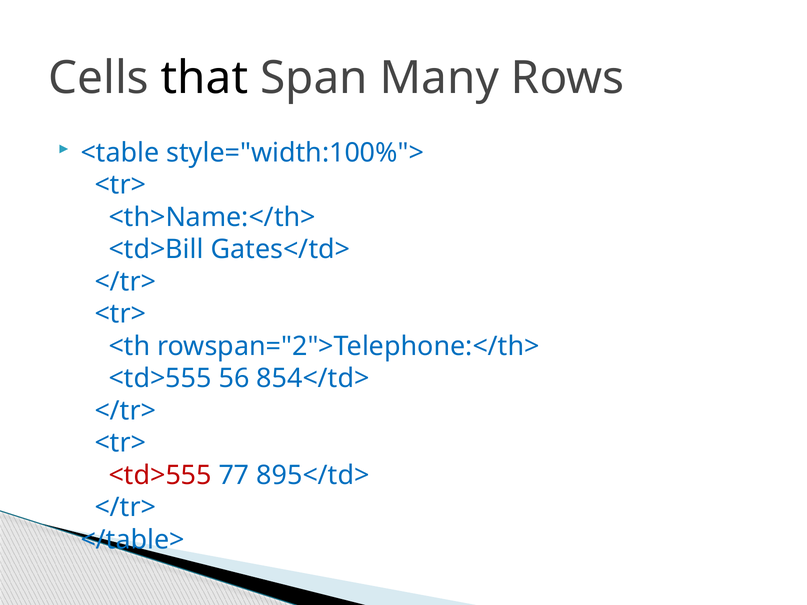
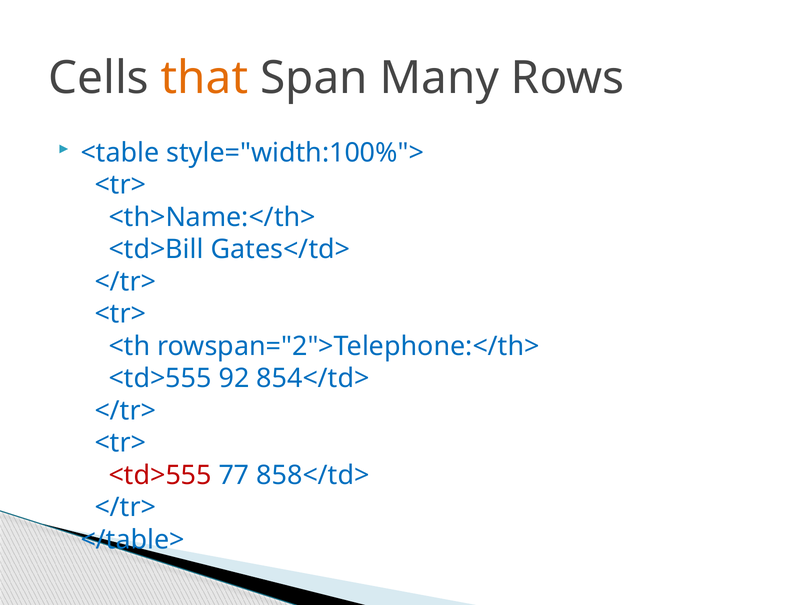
that colour: black -> orange
56: 56 -> 92
895</td>: 895</td> -> 858</td>
